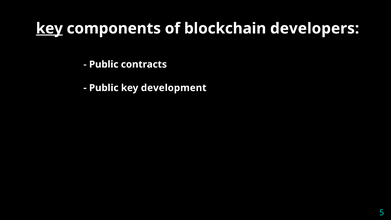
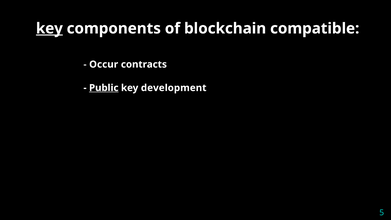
developers: developers -> compatible
Public at (104, 64): Public -> Occur
Public at (104, 88) underline: none -> present
